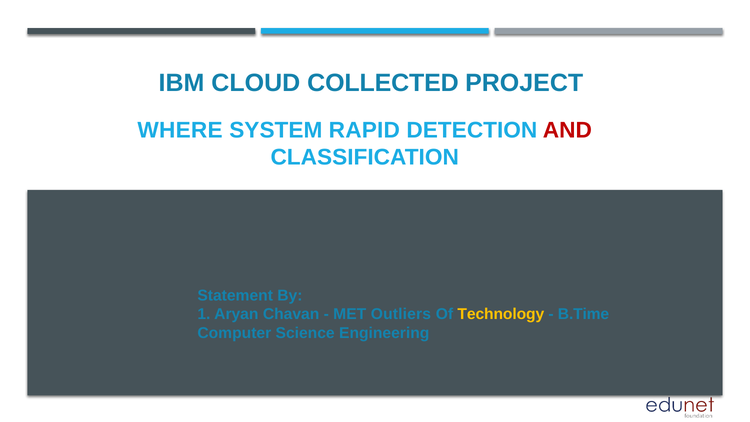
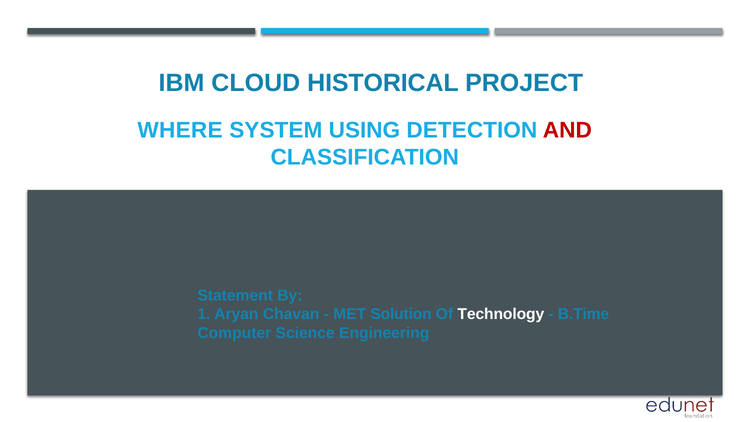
COLLECTED: COLLECTED -> HISTORICAL
RAPID: RAPID -> USING
Outliers: Outliers -> Solution
Technology colour: yellow -> white
